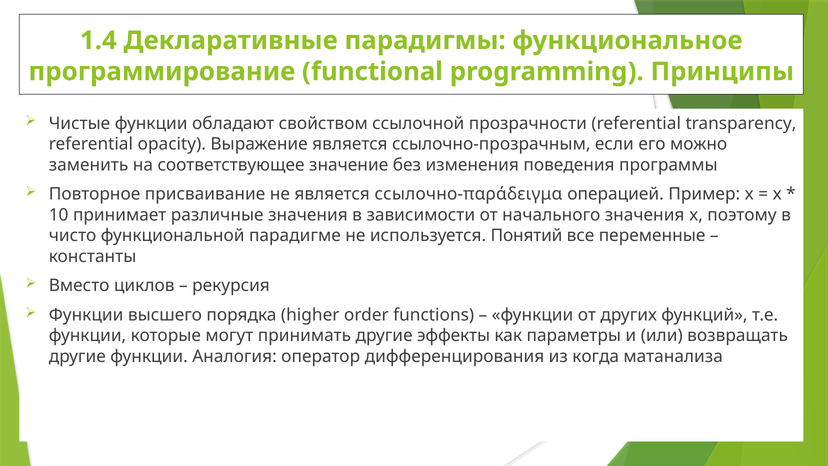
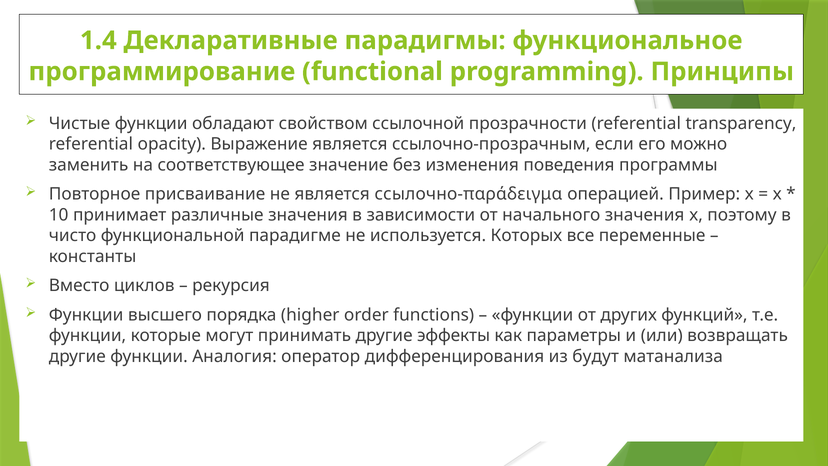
Понятий: Понятий -> Которых
когда: когда -> будут
